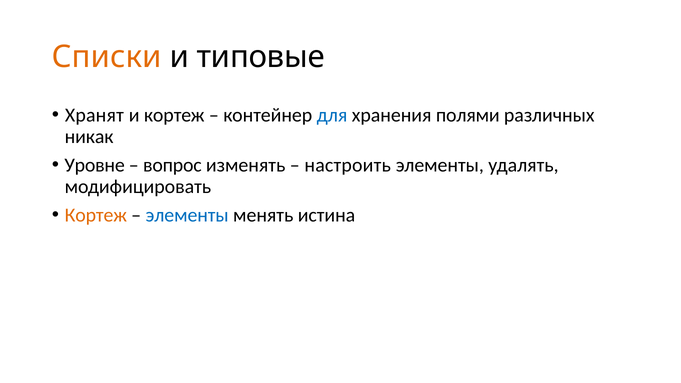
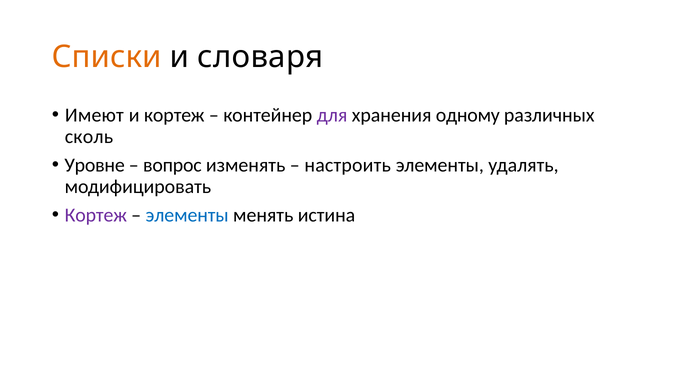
типовые: типовые -> словаря
Хранят: Хранят -> Имеют
для colour: blue -> purple
полями: полями -> одному
никак: никак -> сколь
Кортеж at (96, 215) colour: orange -> purple
